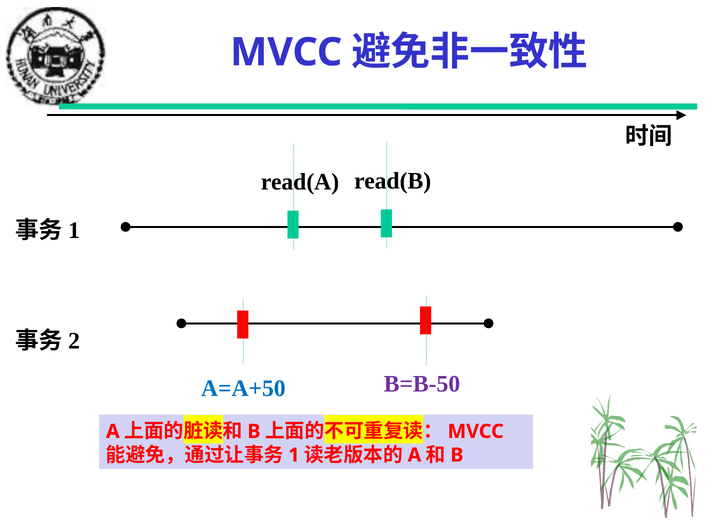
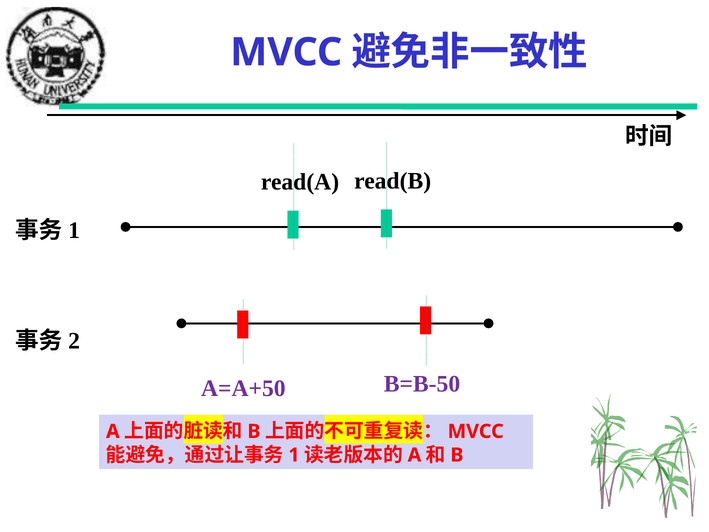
A=A+50 colour: blue -> purple
